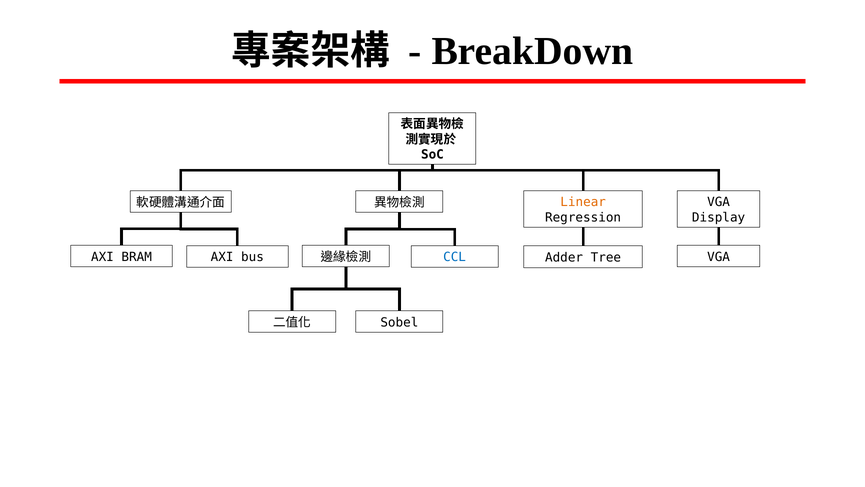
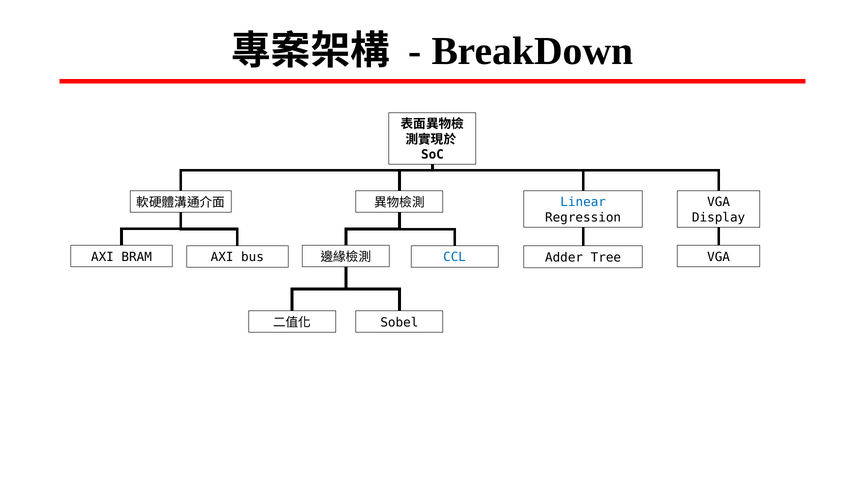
Linear colour: orange -> blue
